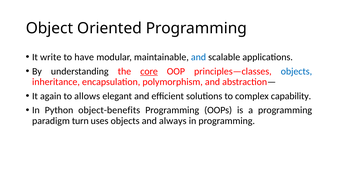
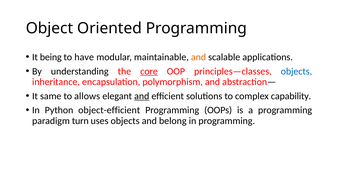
write: write -> being
and at (199, 57) colour: blue -> orange
again: again -> same
and at (142, 96) underline: none -> present
object-benefits: object-benefits -> object-efficient
always: always -> belong
